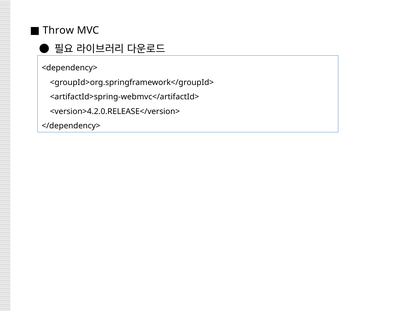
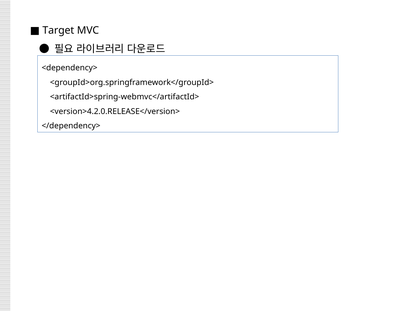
Throw: Throw -> Target
